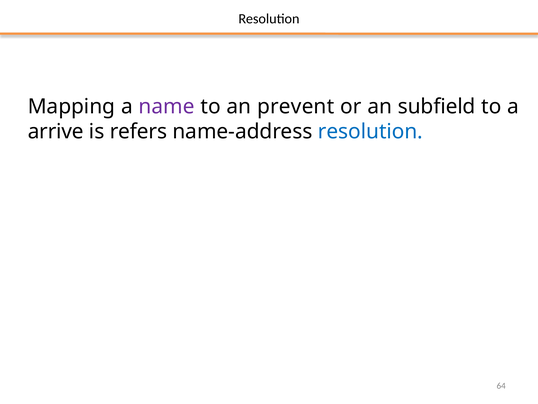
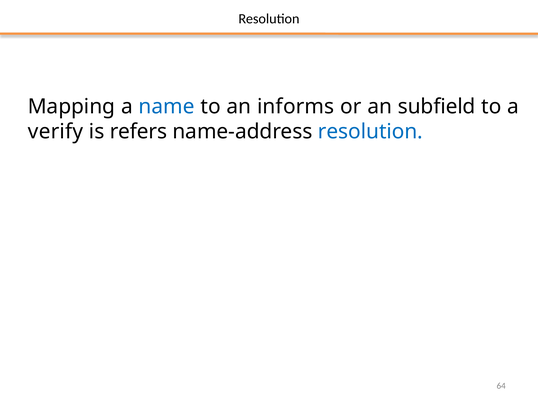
name colour: purple -> blue
prevent: prevent -> informs
arrive: arrive -> verify
